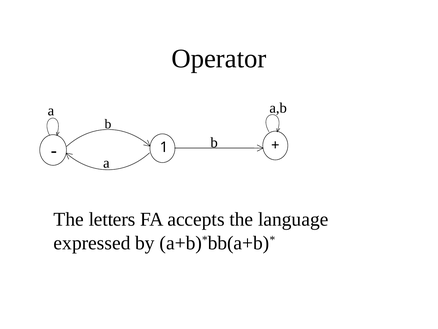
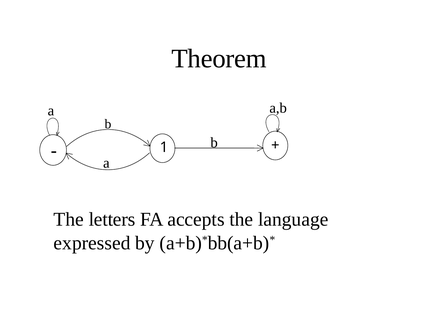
Operator: Operator -> Theorem
